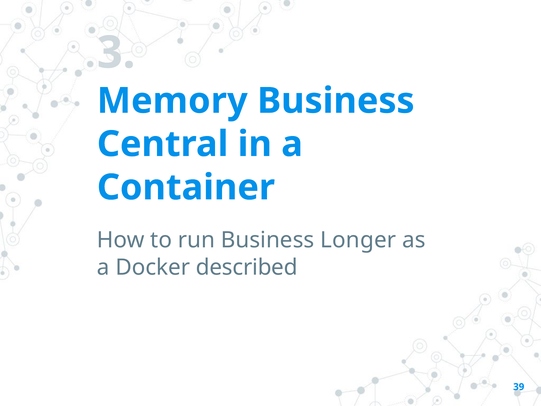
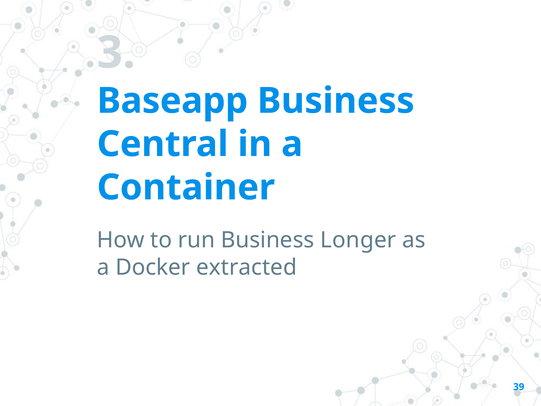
Memory: Memory -> Baseapp
described: described -> extracted
